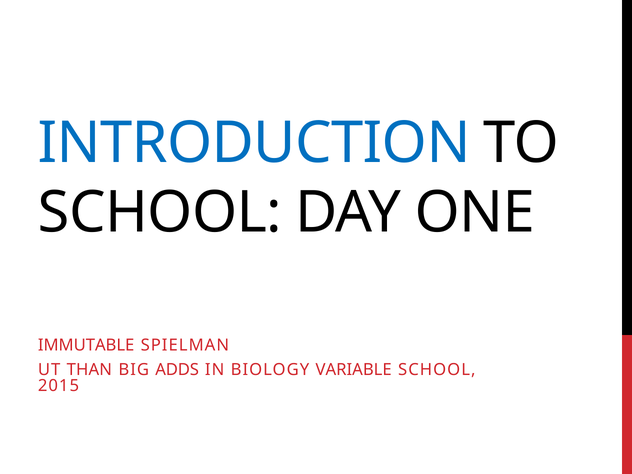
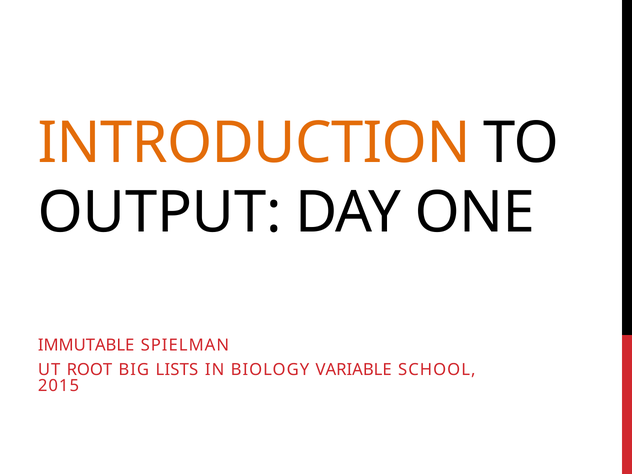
INTRODUCTION colour: blue -> orange
SCHOOL at (160, 213): SCHOOL -> OUTPUT
THAN: THAN -> ROOT
ADDS: ADDS -> LISTS
